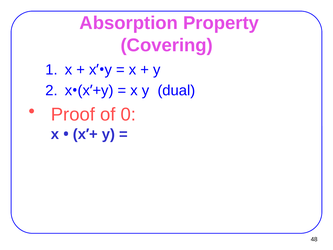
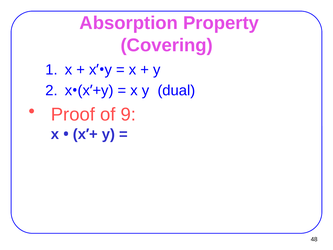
0: 0 -> 9
